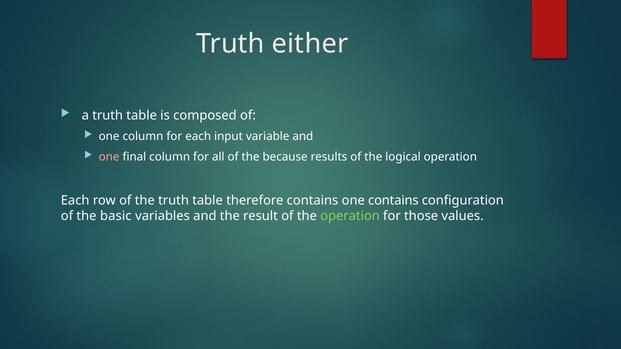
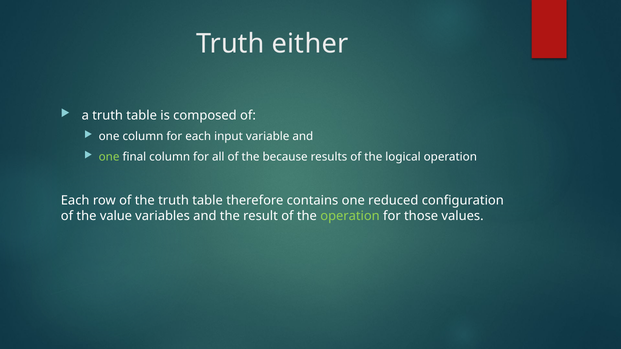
one at (109, 157) colour: pink -> light green
one contains: contains -> reduced
basic: basic -> value
